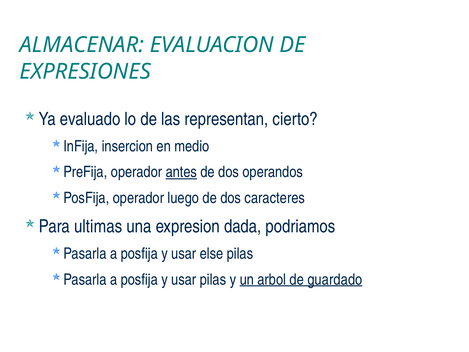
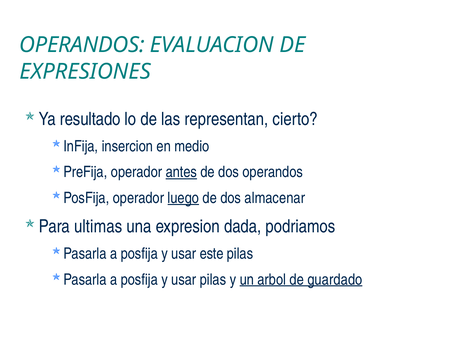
ALMACENAR at (82, 45): ALMACENAR -> OPERANDOS
evaluado: evaluado -> resultado
luego underline: none -> present
caracteres: caracteres -> almacenar
else: else -> este
